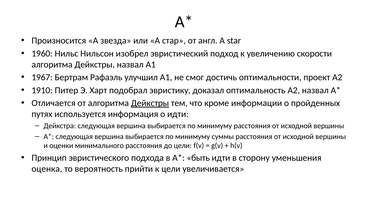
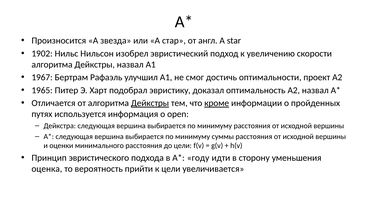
1960: 1960 -> 1902
1910: 1910 -> 1965
кроме underline: none -> present
о идти: идти -> open
быть: быть -> году
